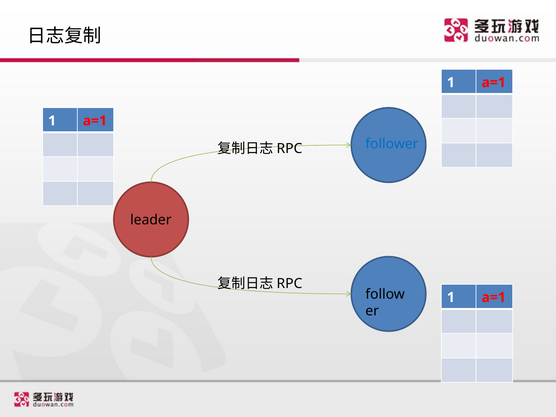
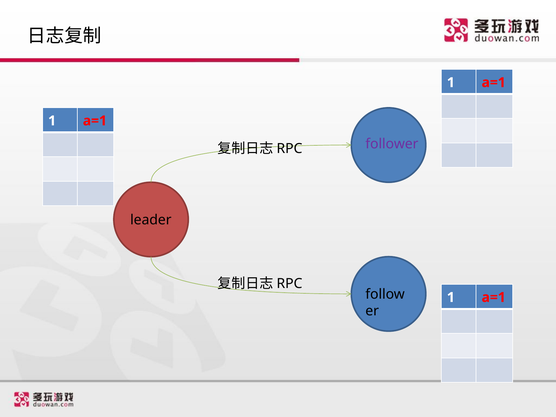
follower colour: blue -> purple
